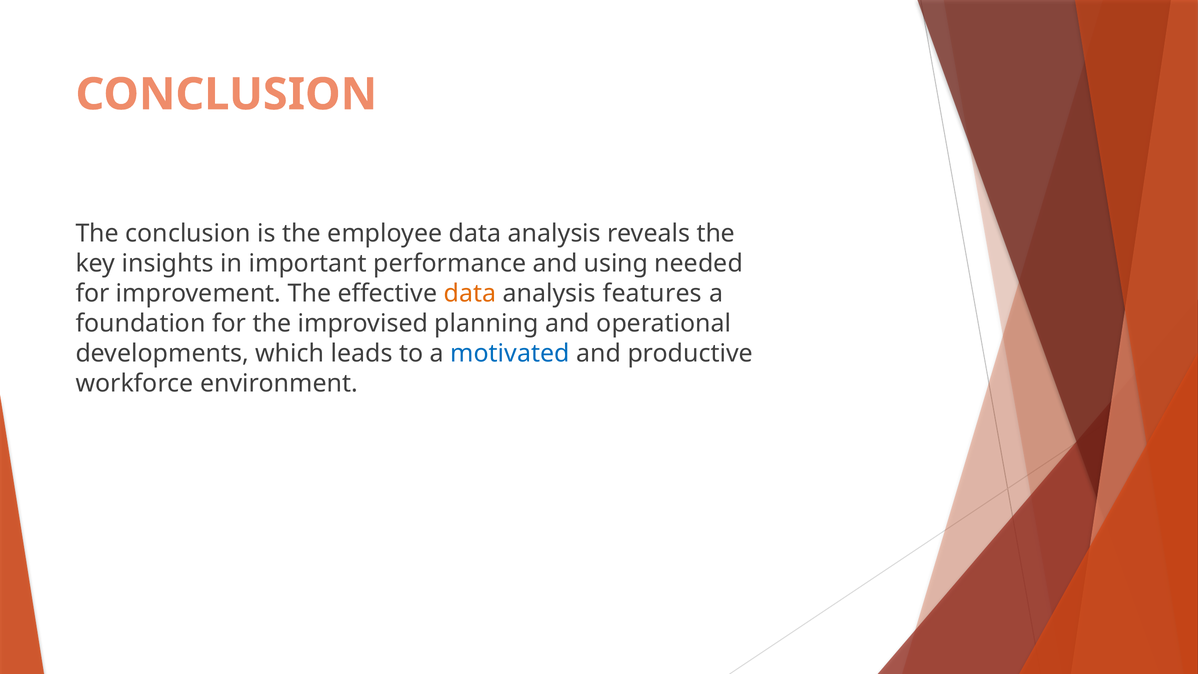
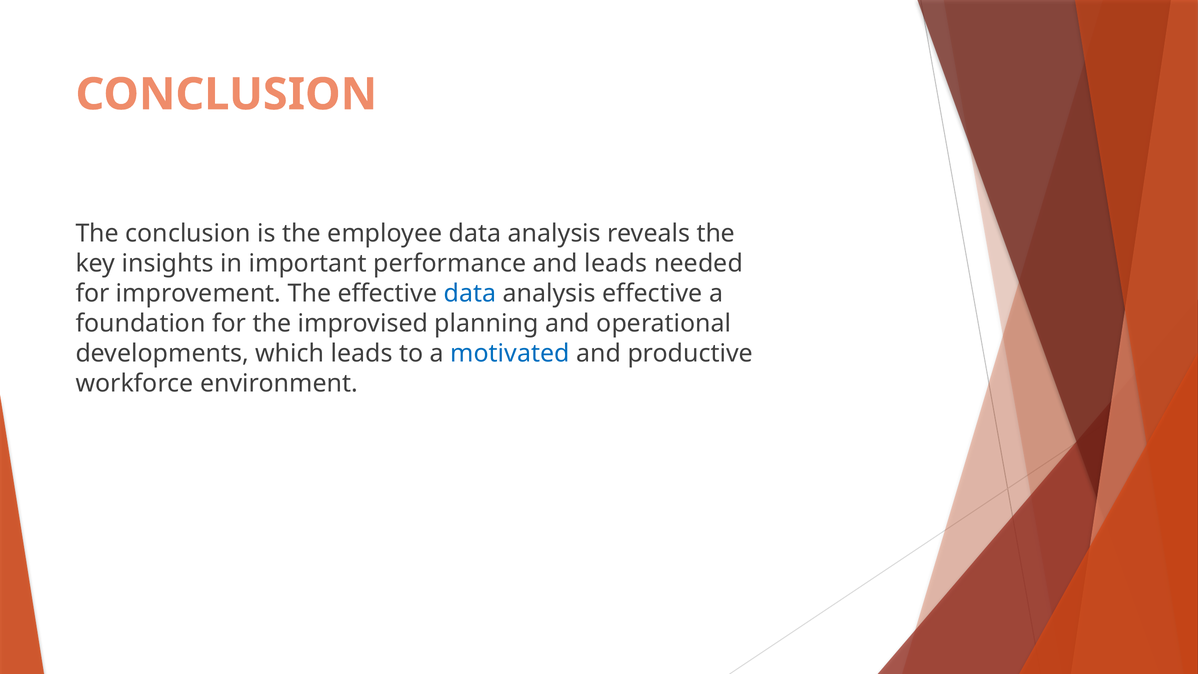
and using: using -> leads
data at (470, 294) colour: orange -> blue
analysis features: features -> effective
